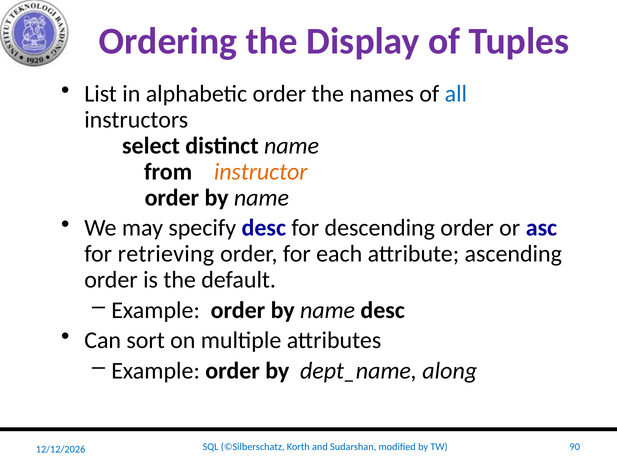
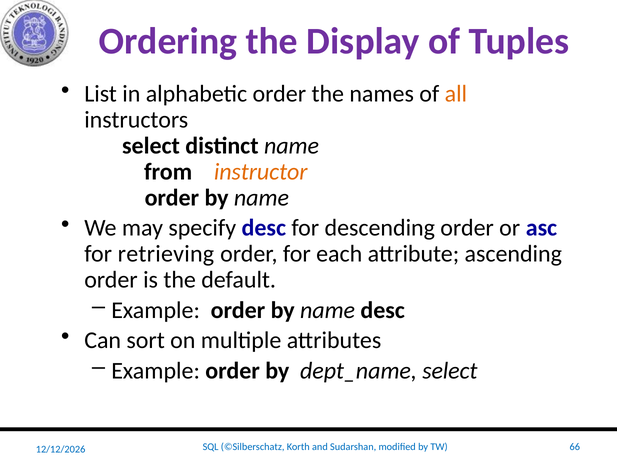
all colour: blue -> orange
dept_name along: along -> select
90: 90 -> 66
